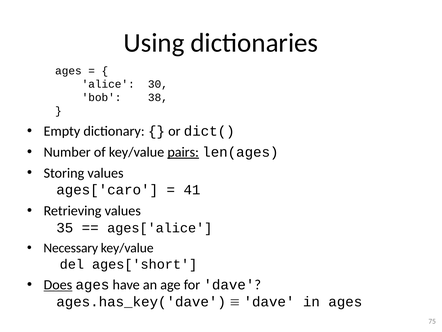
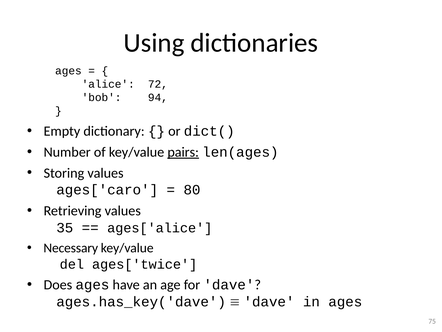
30: 30 -> 72
38: 38 -> 94
41: 41 -> 80
ages['short: ages['short -> ages['twice
Does underline: present -> none
